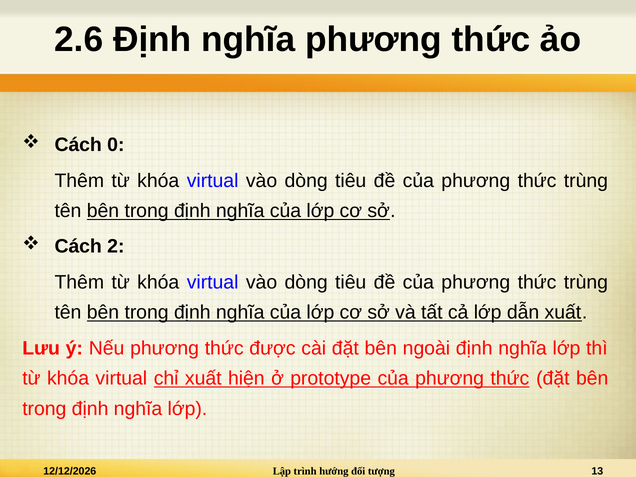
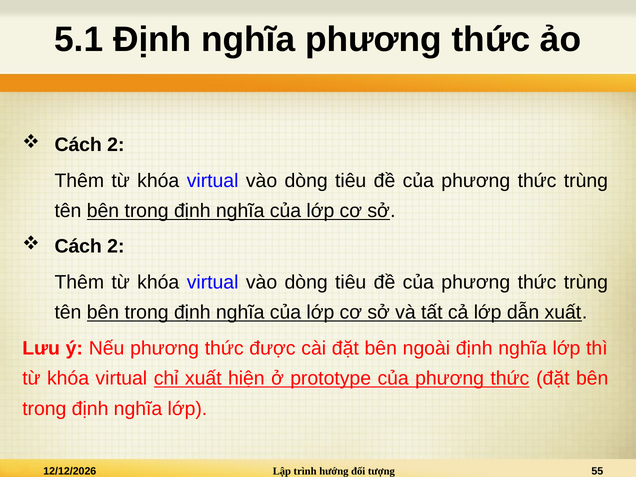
2.6: 2.6 -> 5.1
0 at (116, 145): 0 -> 2
13: 13 -> 55
